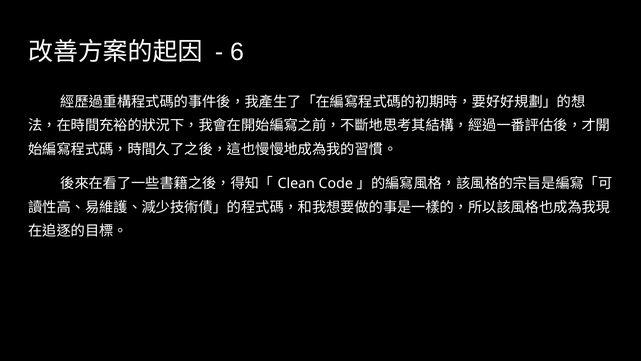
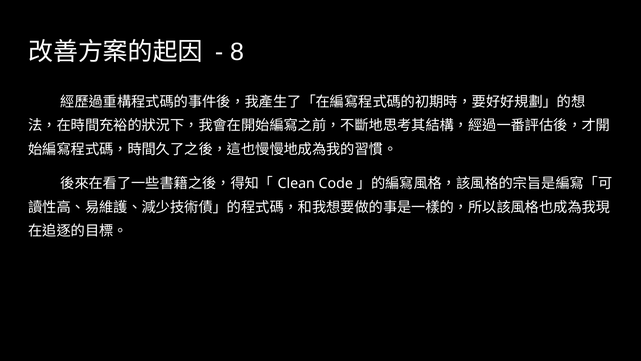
6: 6 -> 8
